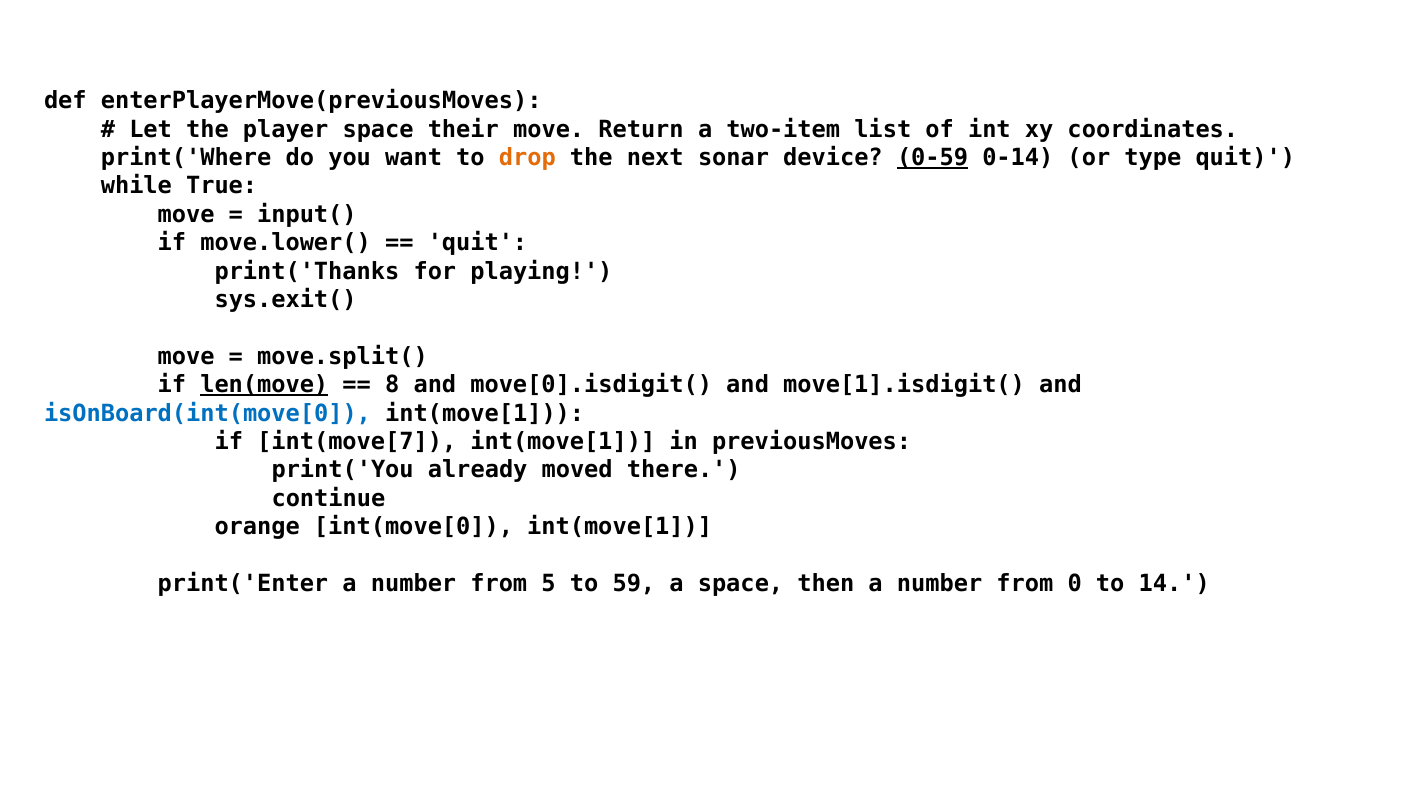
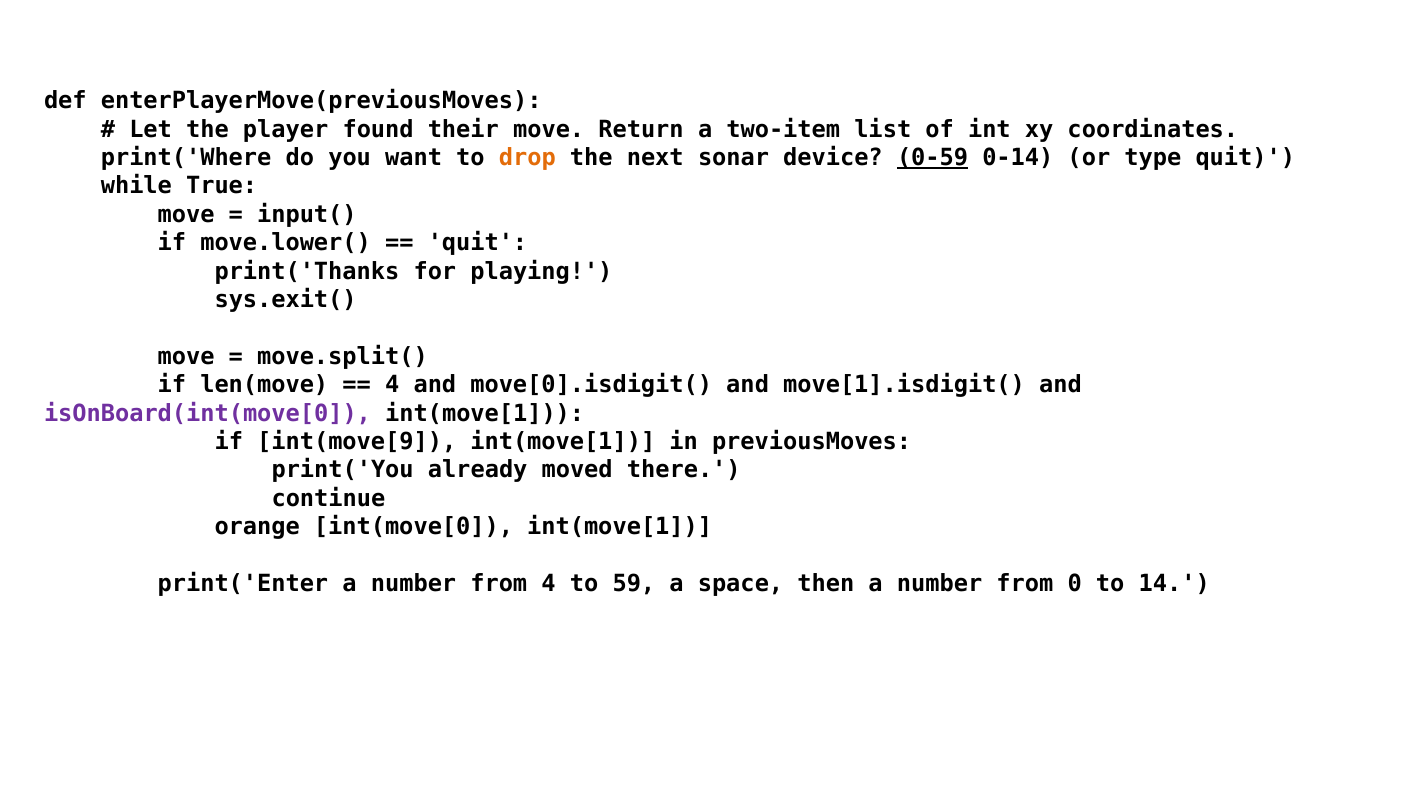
player space: space -> found
len(move underline: present -> none
8 at (392, 385): 8 -> 4
isOnBoard(int(move[0 colour: blue -> purple
int(move[7: int(move[7 -> int(move[9
from 5: 5 -> 4
